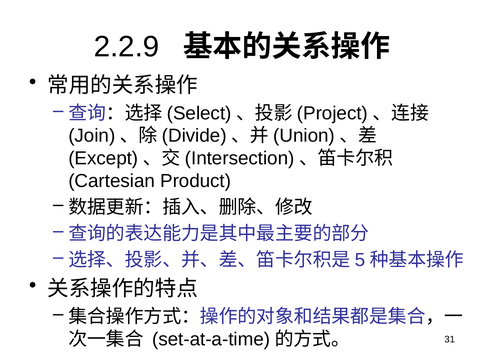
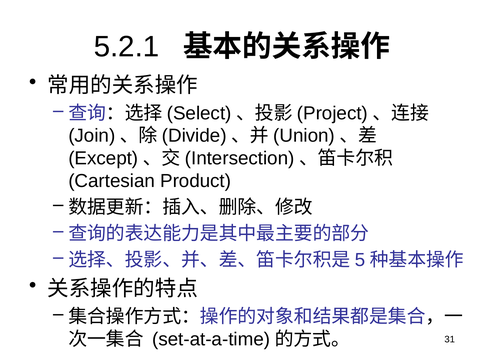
2.2.9: 2.2.9 -> 5.2.1
